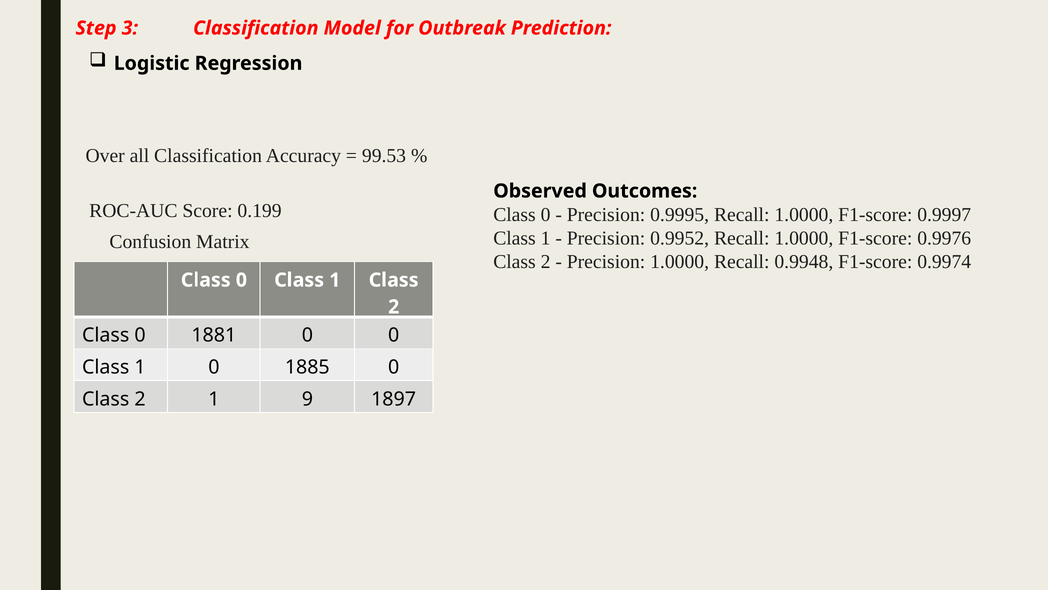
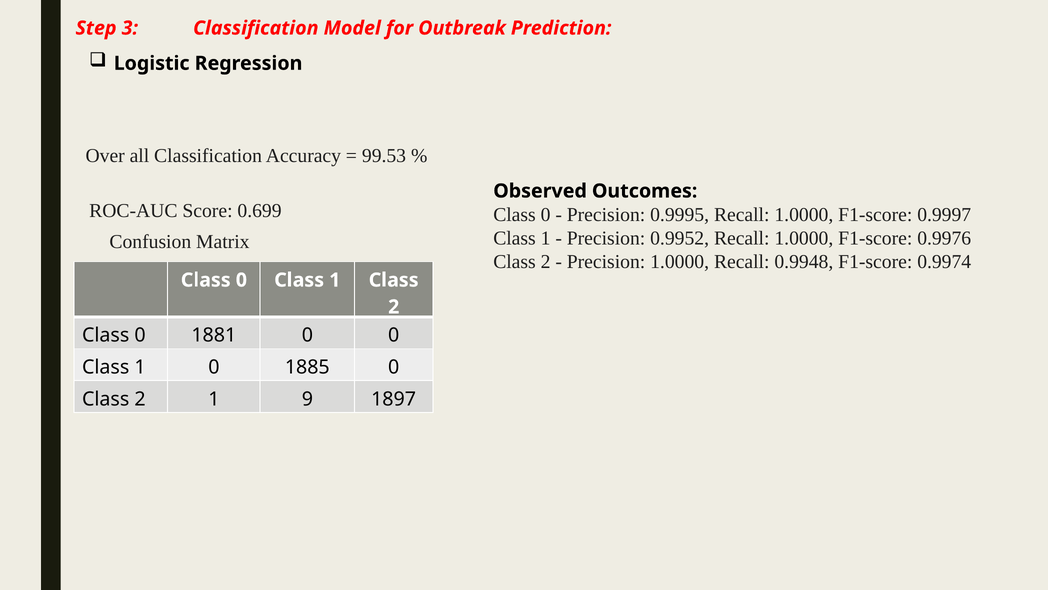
0.199: 0.199 -> 0.699
